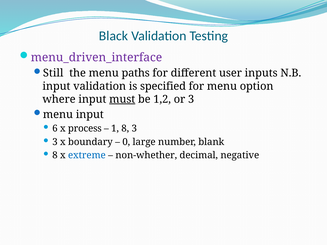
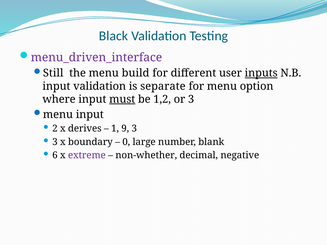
paths: paths -> build
inputs underline: none -> present
specified: specified -> separate
6: 6 -> 2
process: process -> derives
1 8: 8 -> 9
8 at (55, 155): 8 -> 6
extreme colour: blue -> purple
